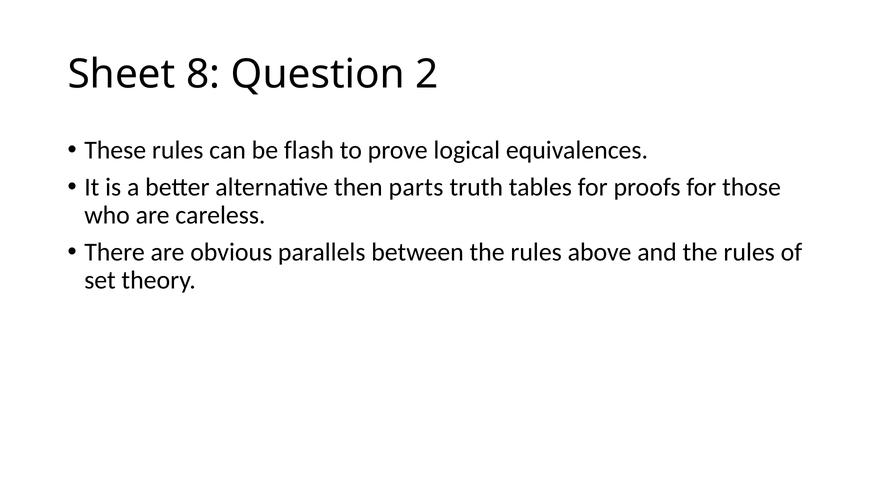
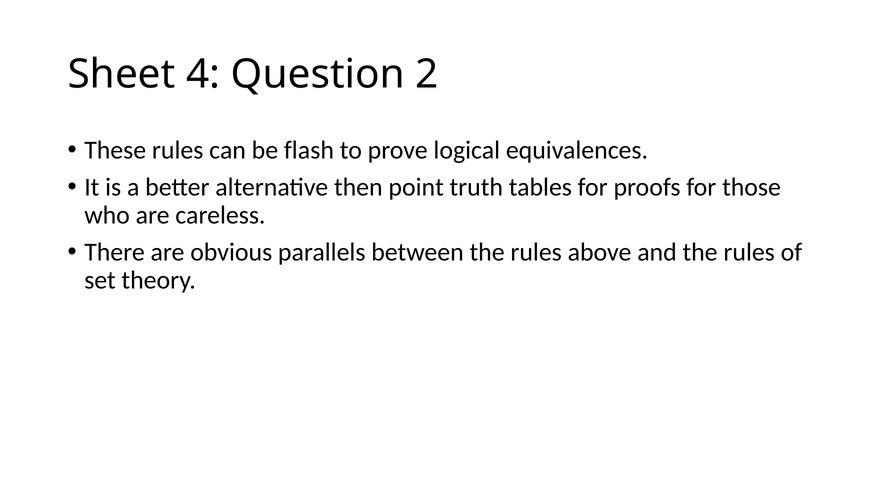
8: 8 -> 4
parts: parts -> point
